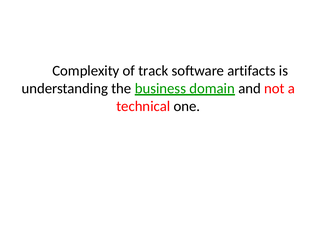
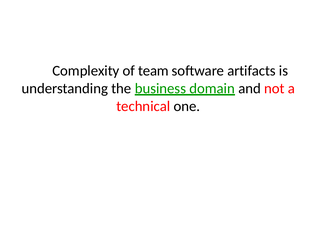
track: track -> team
